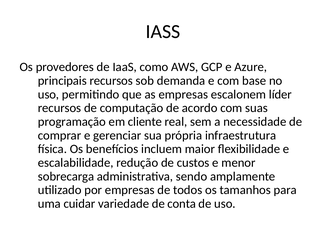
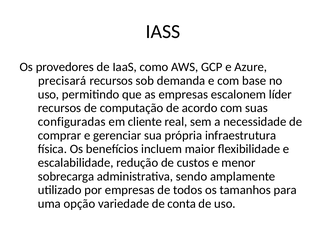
principais: principais -> precisará
programação: programação -> configuradas
cuidar: cuidar -> opção
